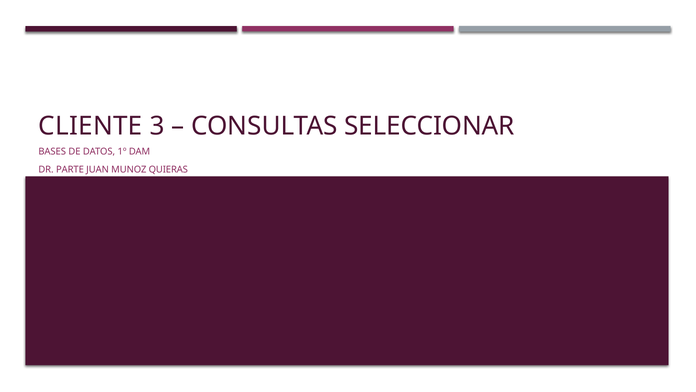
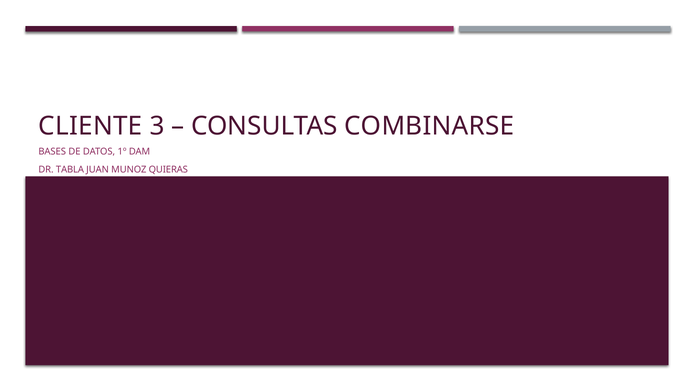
SELECCIONAR: SELECCIONAR -> COMBINARSE
PARTE: PARTE -> TABLA
